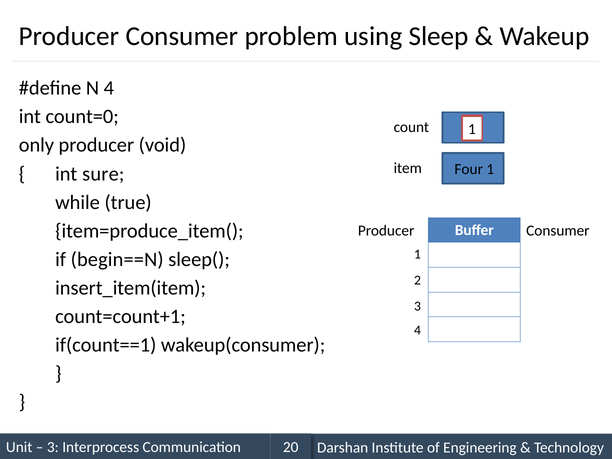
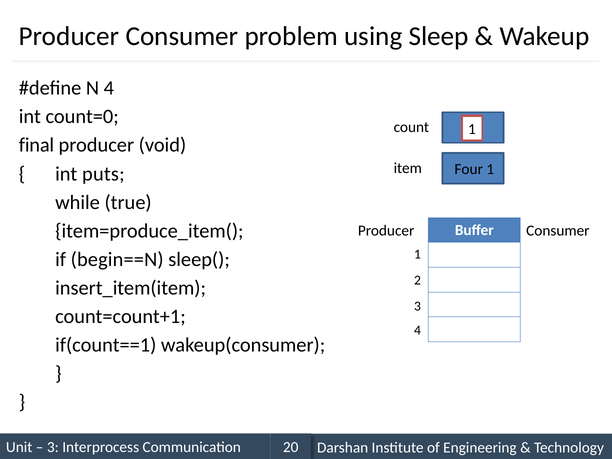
only: only -> final
sure: sure -> puts
